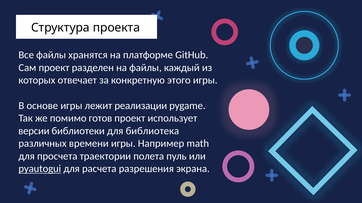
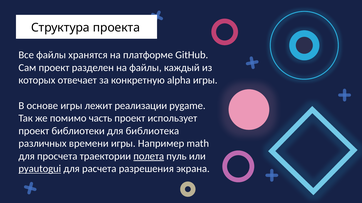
этого: этого -> alpha
готов: готов -> часть
версии at (34, 131): версии -> проект
полета underline: none -> present
